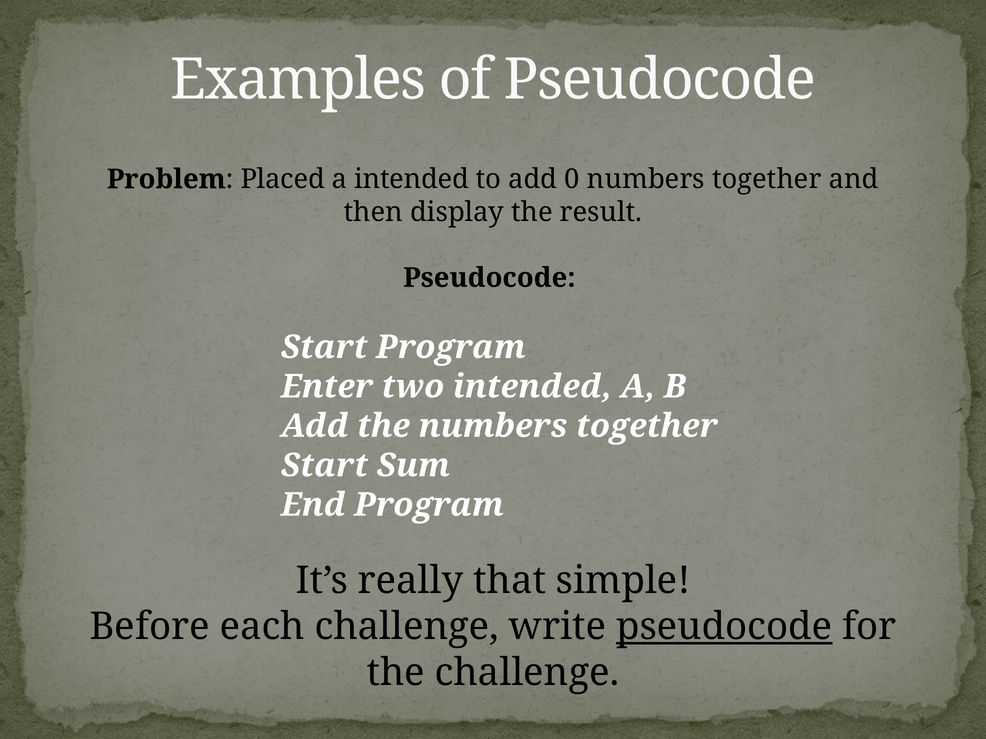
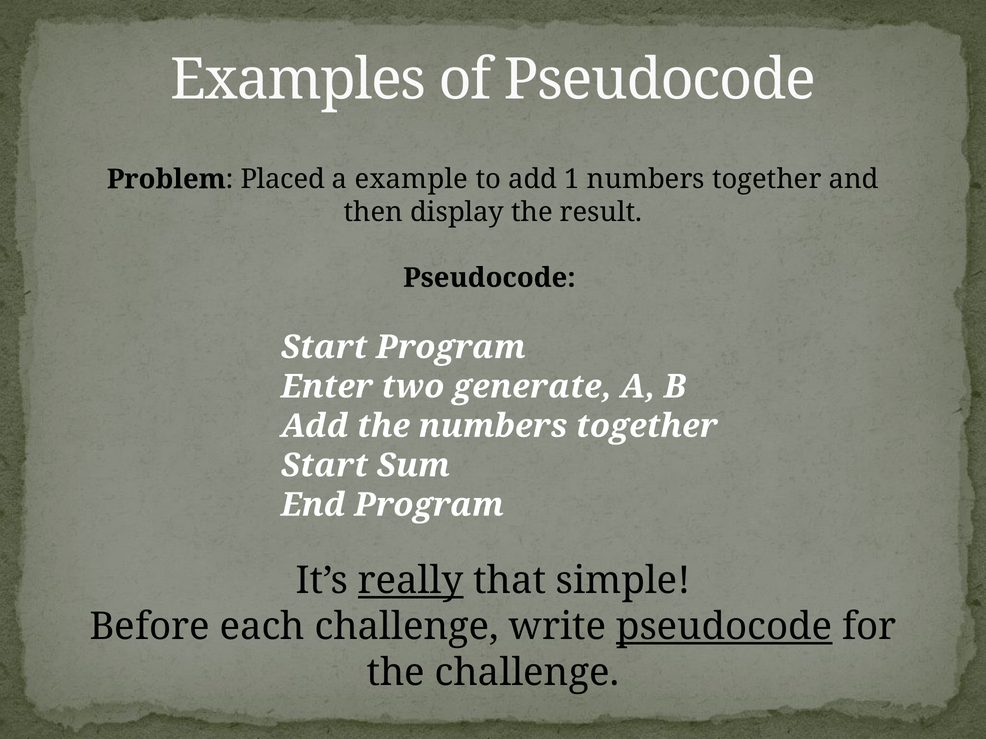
a intended: intended -> example
0: 0 -> 1
two intended: intended -> generate
really underline: none -> present
